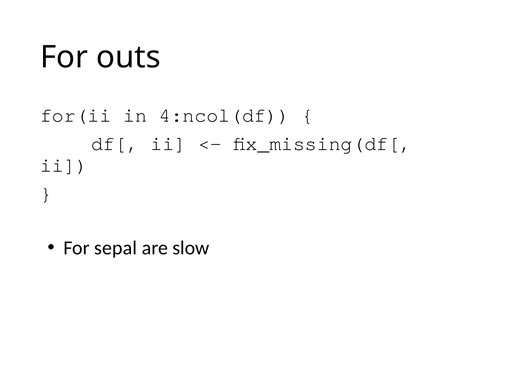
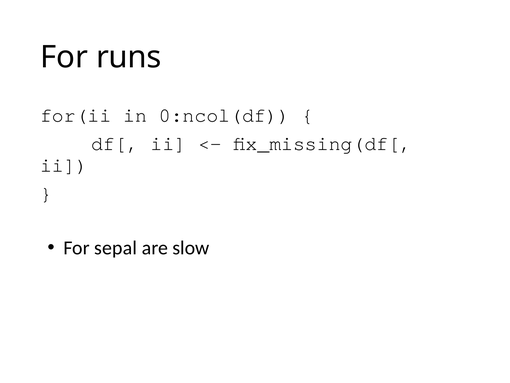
outs: outs -> runs
4:ncol(df: 4:ncol(df -> 0:ncol(df
